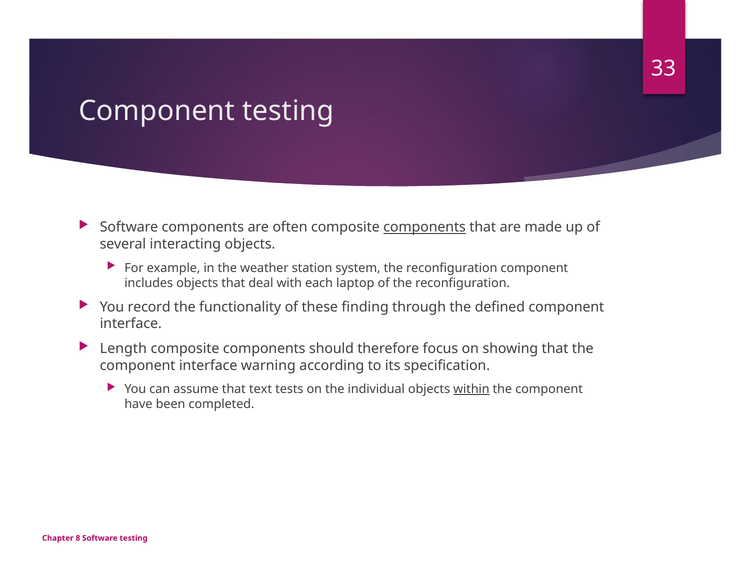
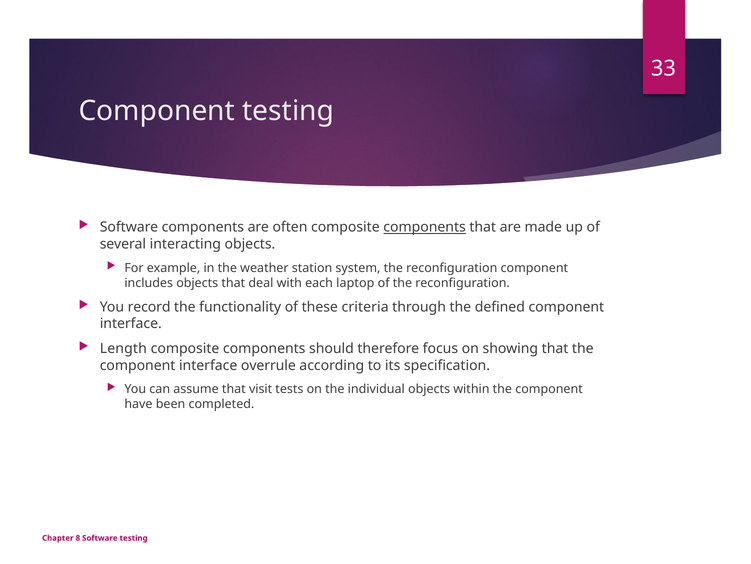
finding: finding -> criteria
warning: warning -> overrule
text: text -> visit
within underline: present -> none
